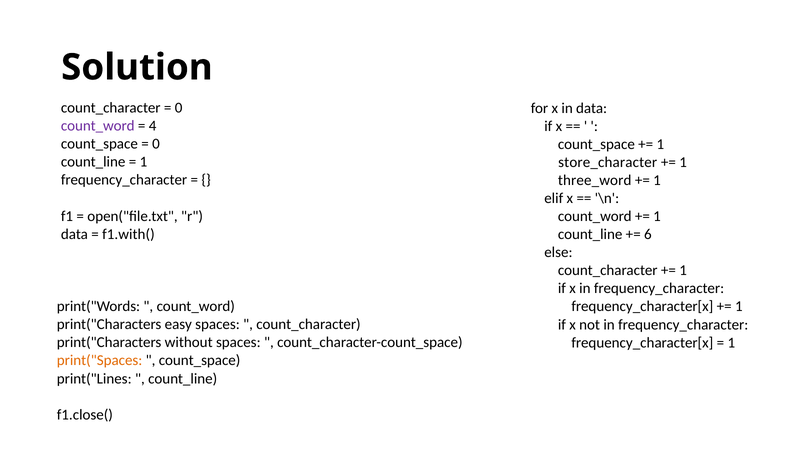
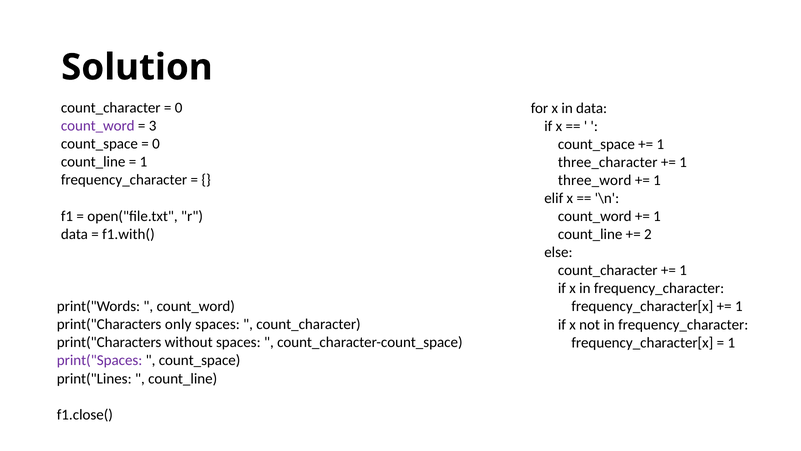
4: 4 -> 3
store_character: store_character -> three_character
6: 6 -> 2
easy: easy -> only
print("Spaces colour: orange -> purple
